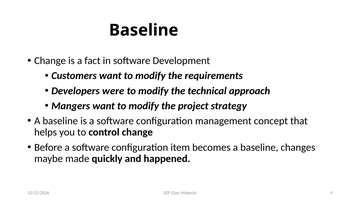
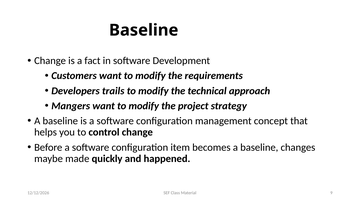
were: were -> trails
